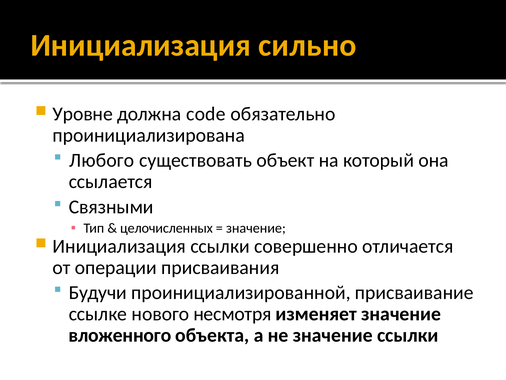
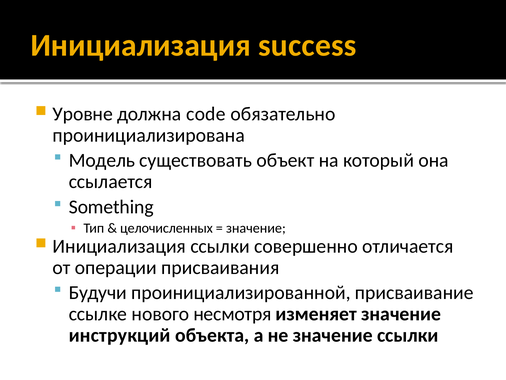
сильно: сильно -> success
Любого: Любого -> Модель
Связными: Связными -> Something
вложенного: вложенного -> инструкций
